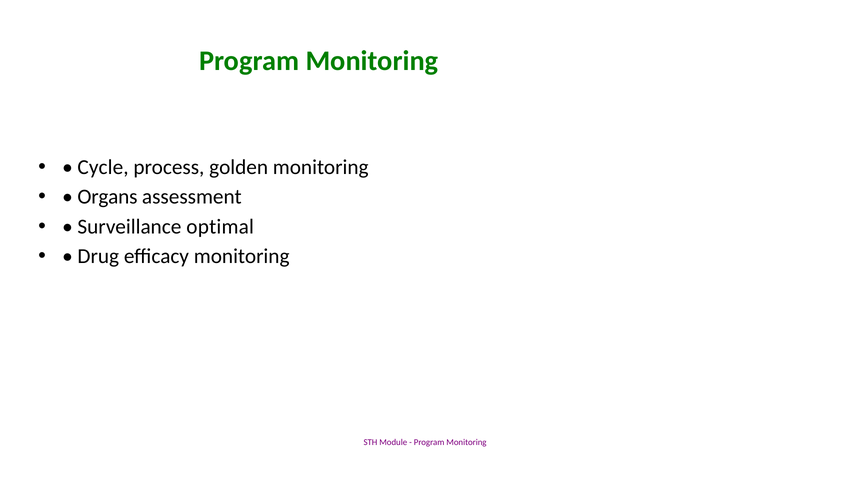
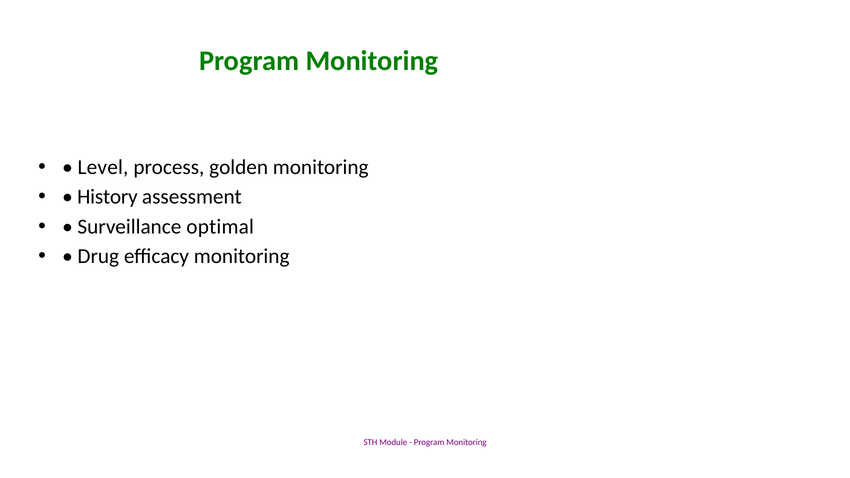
Cycle: Cycle -> Level
Organs: Organs -> History
